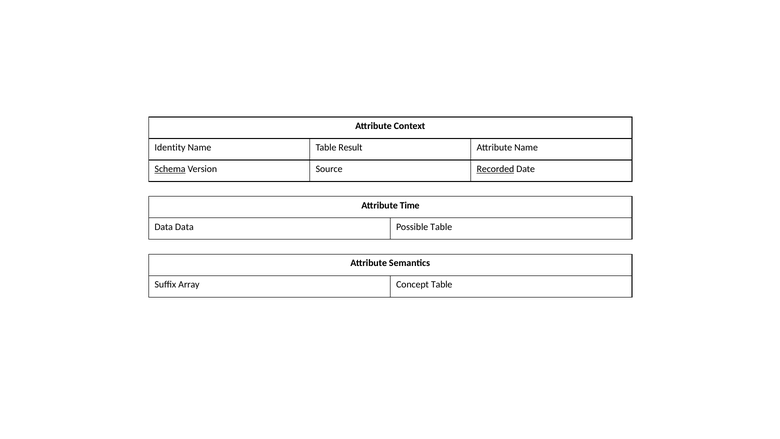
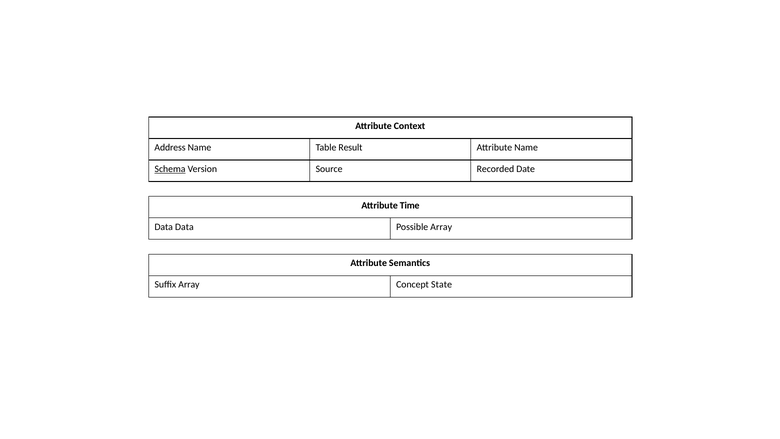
Identity: Identity -> Address
Recorded underline: present -> none
Possible Table: Table -> Array
Concept Table: Table -> State
